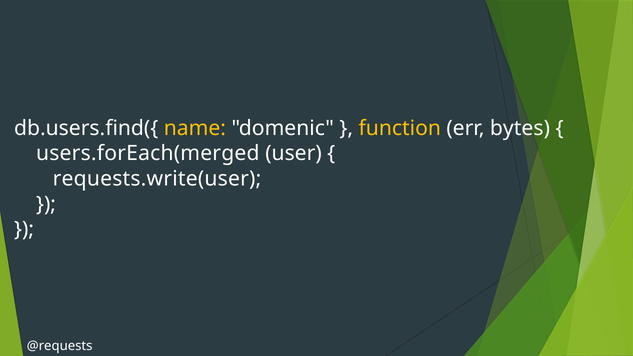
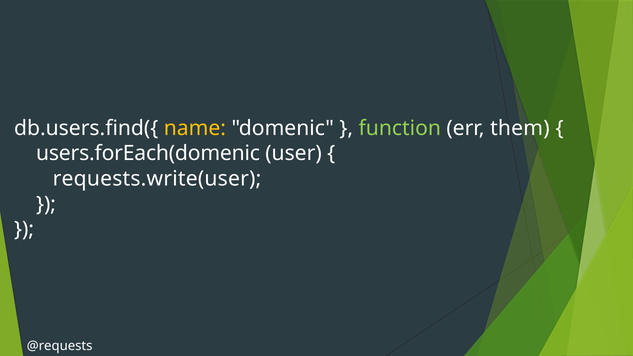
function colour: yellow -> light green
bytes: bytes -> them
users.forEach(merged: users.forEach(merged -> users.forEach(domenic
